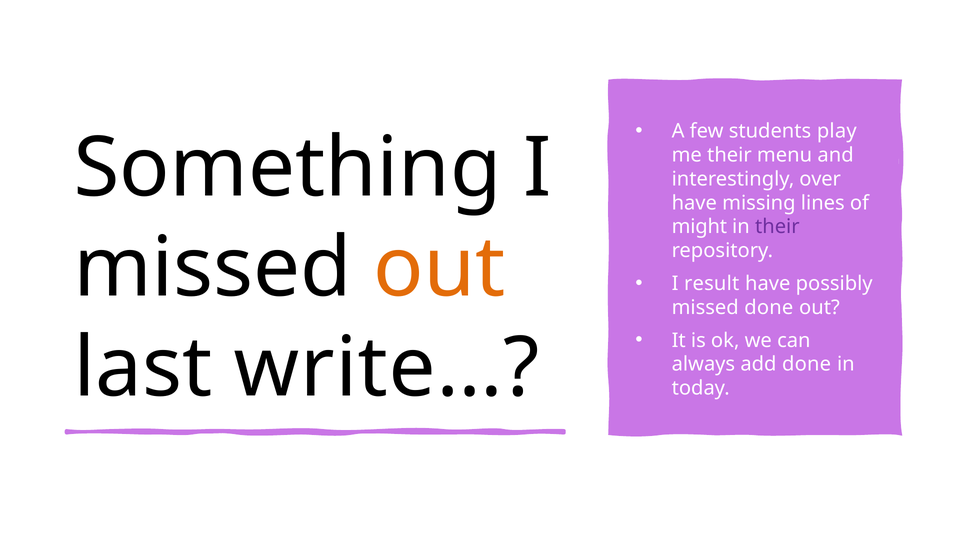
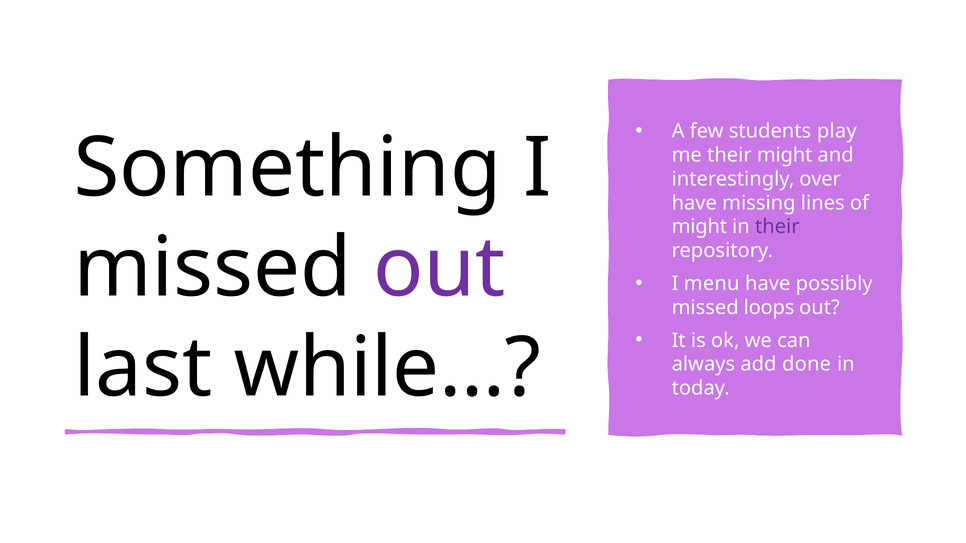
their menu: menu -> might
out at (440, 268) colour: orange -> purple
result: result -> menu
missed done: done -> loops
write…: write… -> while…
